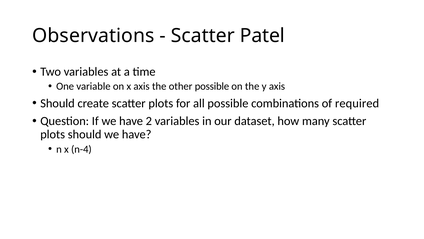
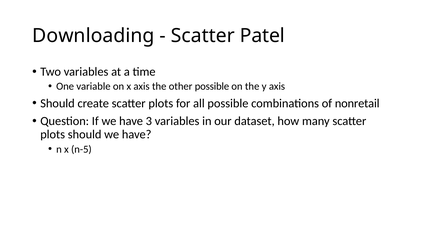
Observations: Observations -> Downloading
required: required -> nonretail
2: 2 -> 3
n-4: n-4 -> n-5
